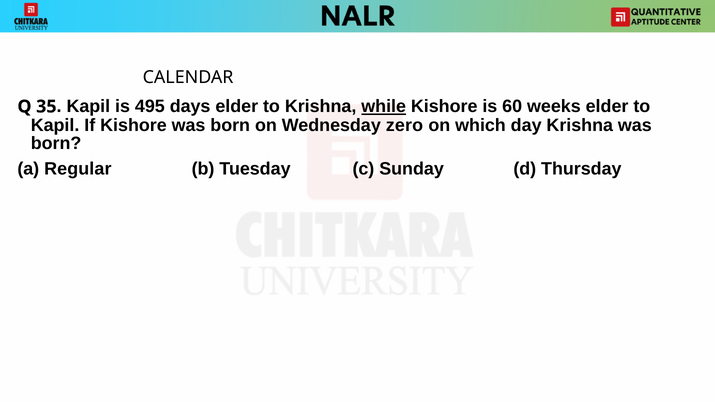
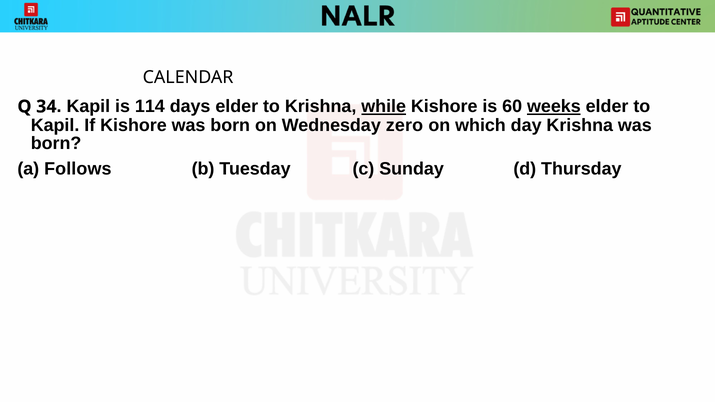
35: 35 -> 34
495: 495 -> 114
weeks underline: none -> present
Regular: Regular -> Follows
